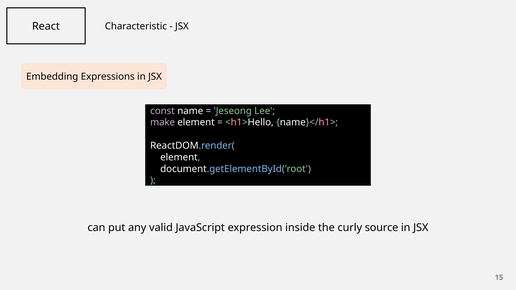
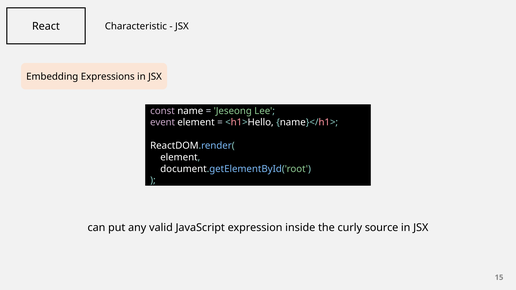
make: make -> event
